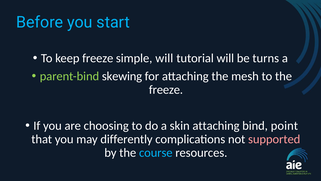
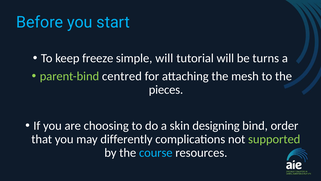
skewing: skewing -> centred
freeze at (166, 90): freeze -> pieces
skin attaching: attaching -> designing
point: point -> order
supported colour: pink -> light green
